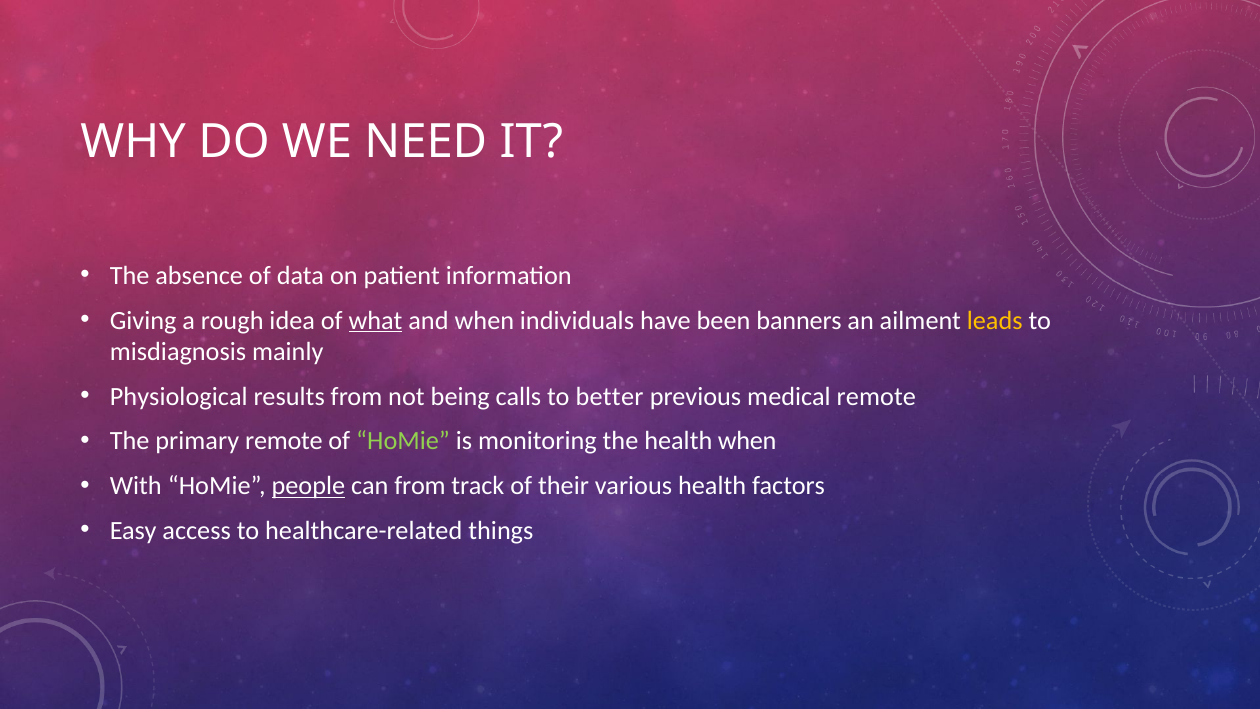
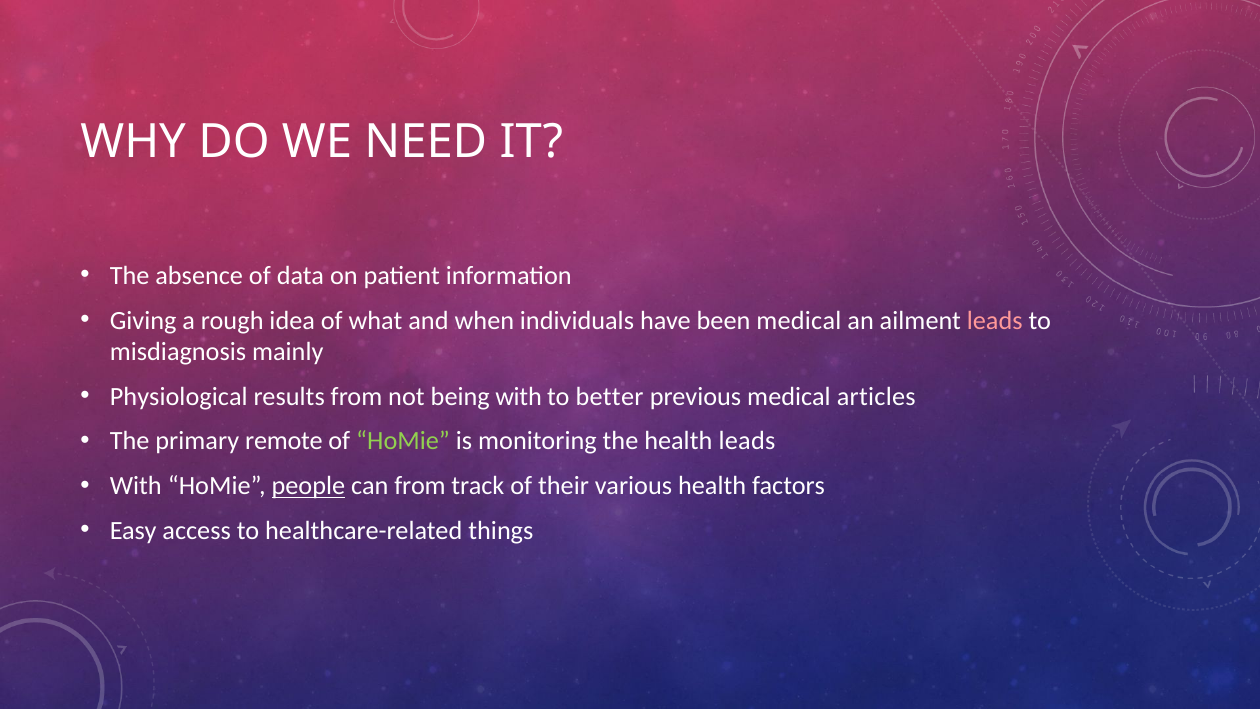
what underline: present -> none
been banners: banners -> medical
leads at (995, 320) colour: yellow -> pink
being calls: calls -> with
medical remote: remote -> articles
health when: when -> leads
